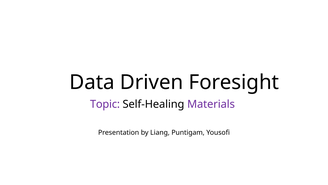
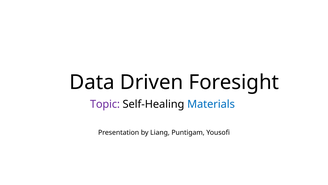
Materials colour: purple -> blue
